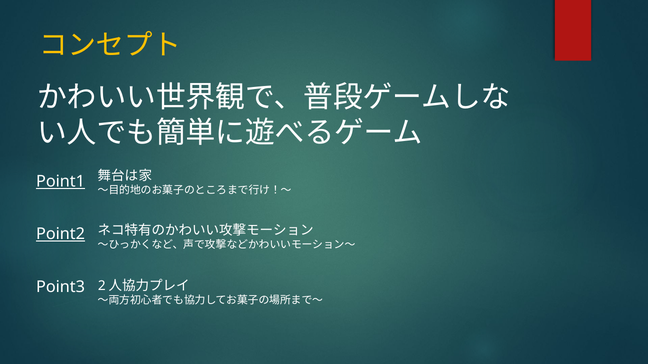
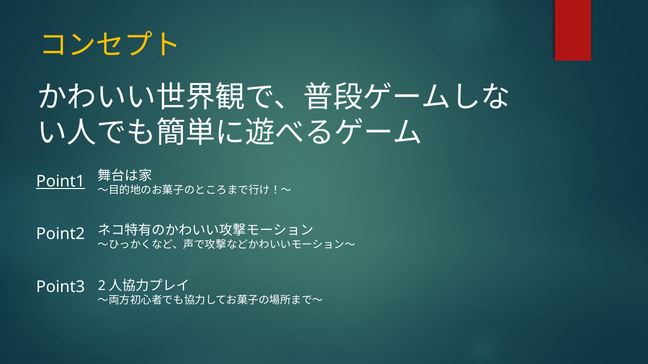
Point2 underline: present -> none
